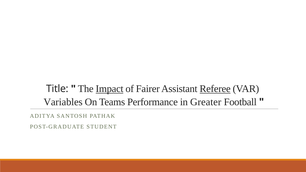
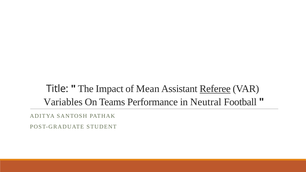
Impact underline: present -> none
Fairer: Fairer -> Mean
Greater: Greater -> Neutral
